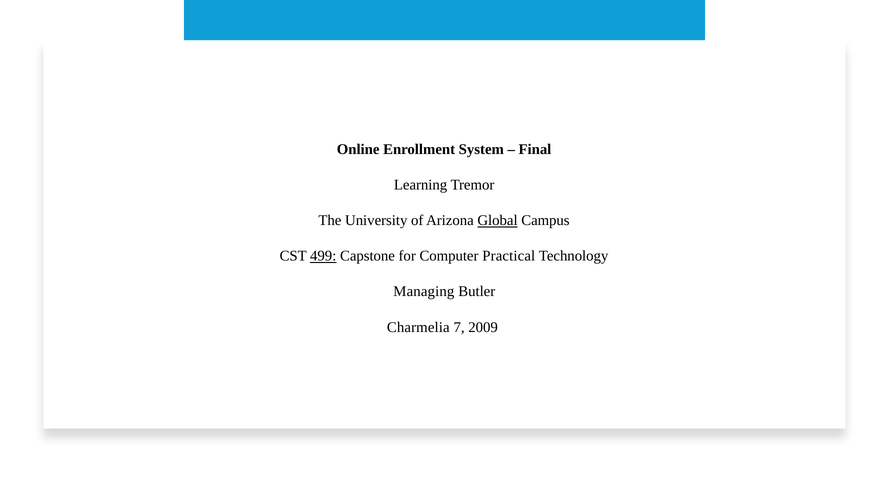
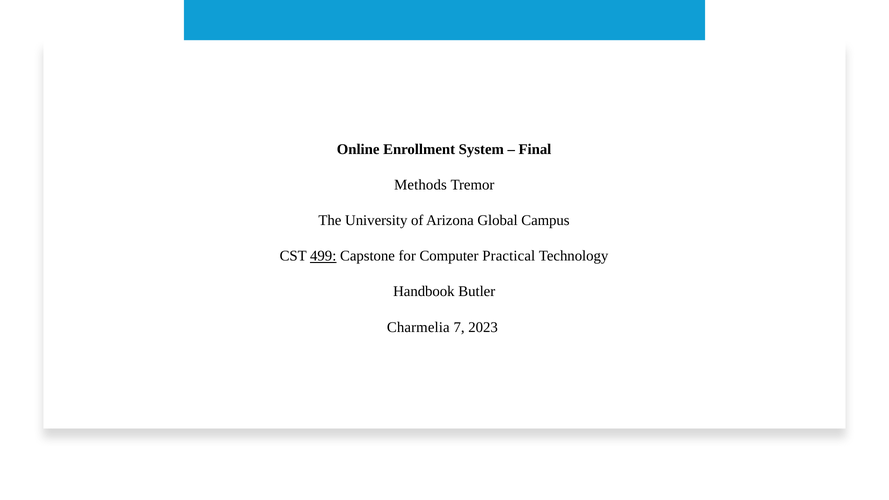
Learning: Learning -> Methods
Global underline: present -> none
Managing: Managing -> Handbook
2009: 2009 -> 2023
